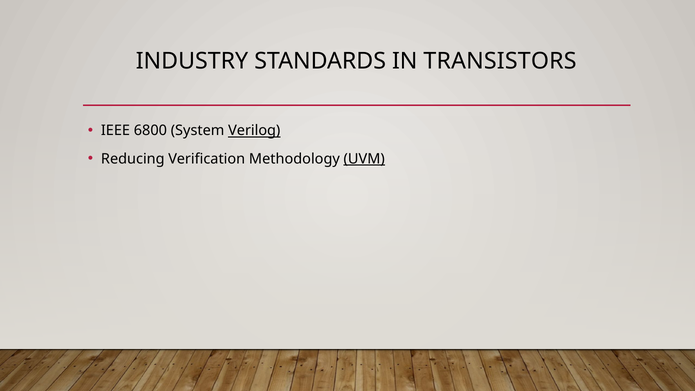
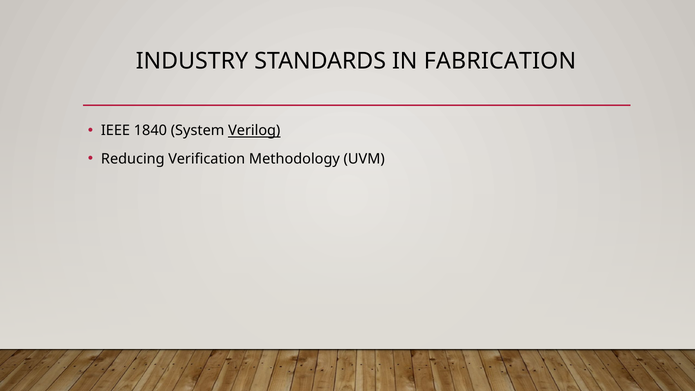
TRANSISTORS: TRANSISTORS -> FABRICATION
6800: 6800 -> 1840
UVM underline: present -> none
